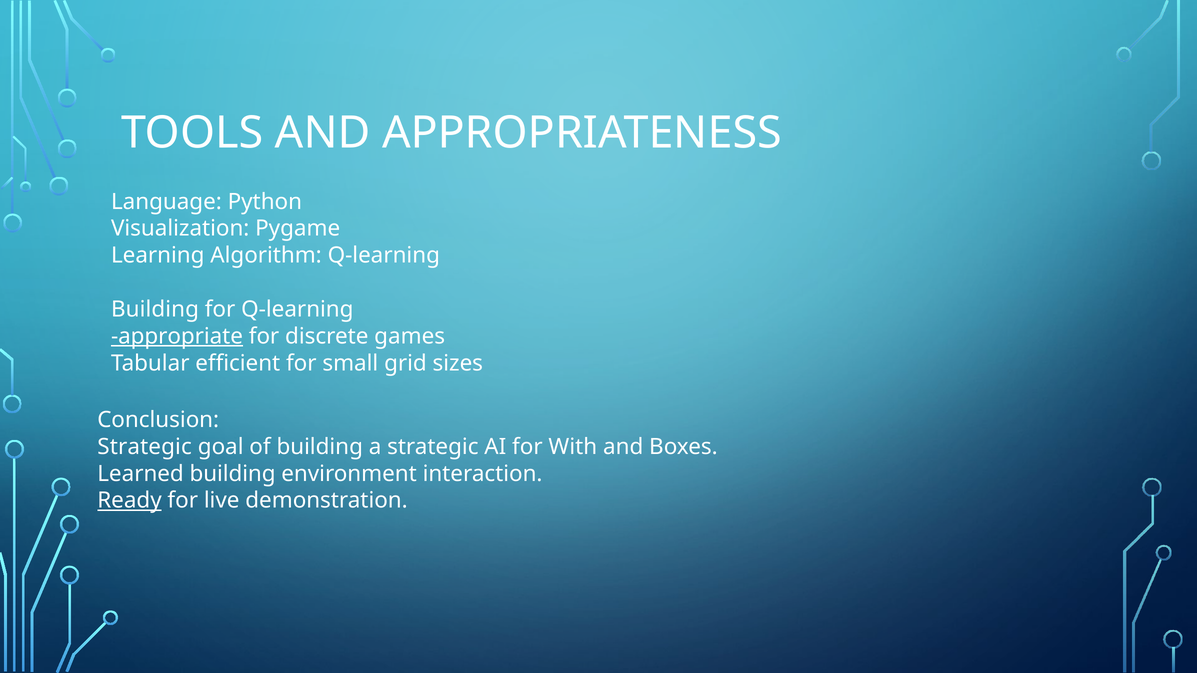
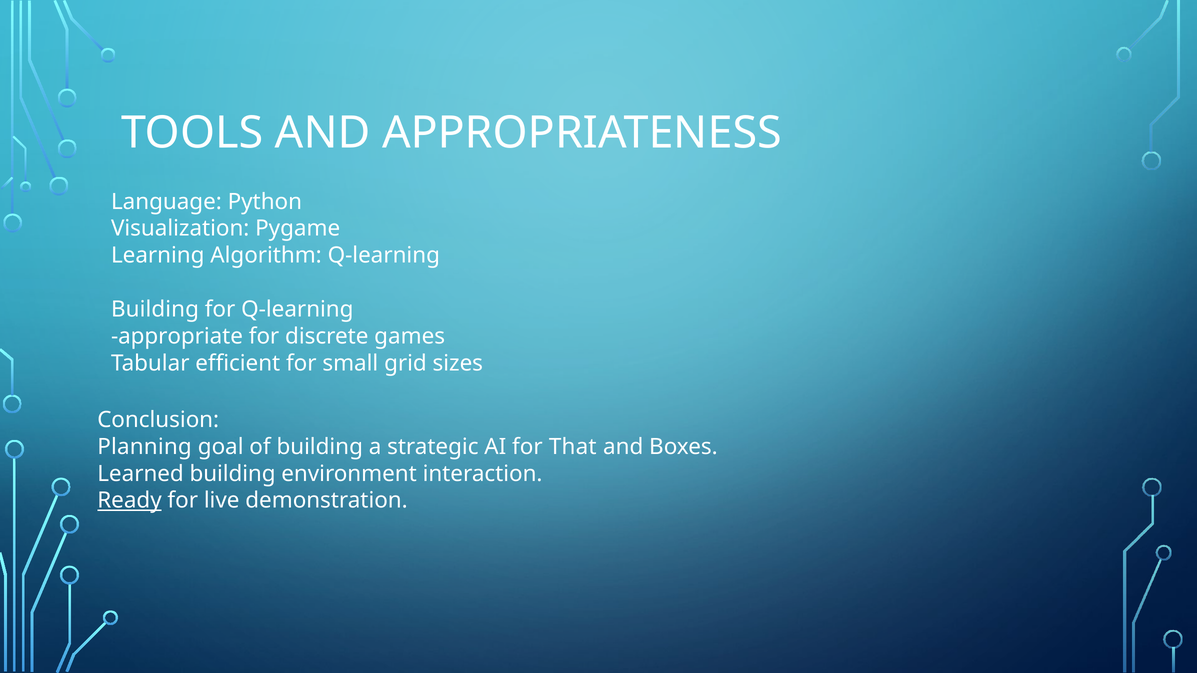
appropriate underline: present -> none
Strategic at (145, 447): Strategic -> Planning
With: With -> That
